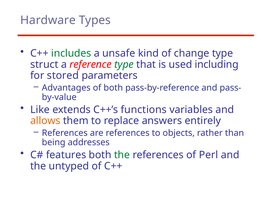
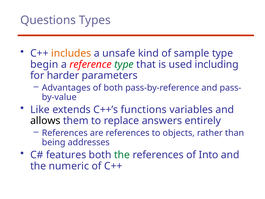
Hardware: Hardware -> Questions
includes colour: green -> orange
change: change -> sample
struct: struct -> begin
stored: stored -> harder
allows colour: orange -> black
Perl: Perl -> Into
untyped: untyped -> numeric
